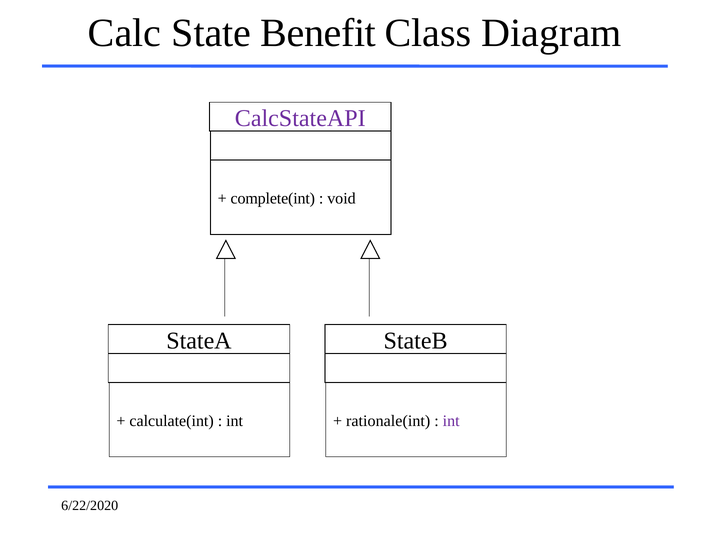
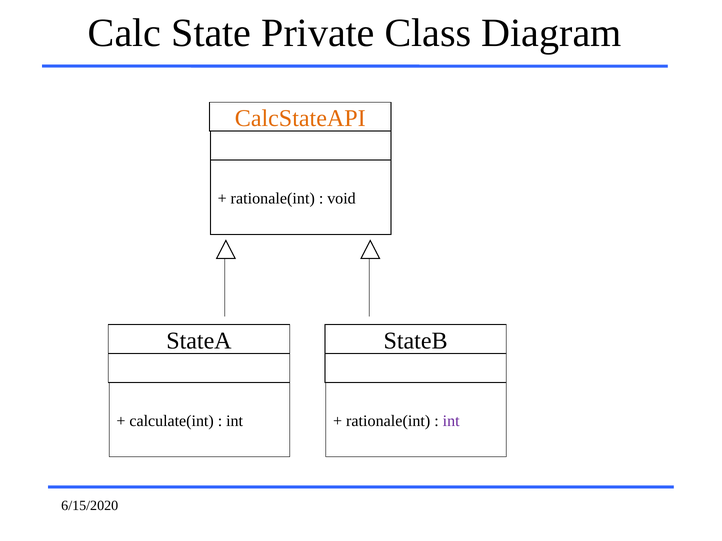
Benefit: Benefit -> Private
CalcStateAPI colour: purple -> orange
complete(int at (273, 199): complete(int -> rationale(int
6/22/2020: 6/22/2020 -> 6/15/2020
